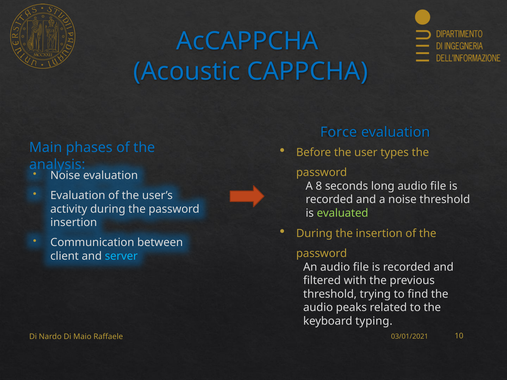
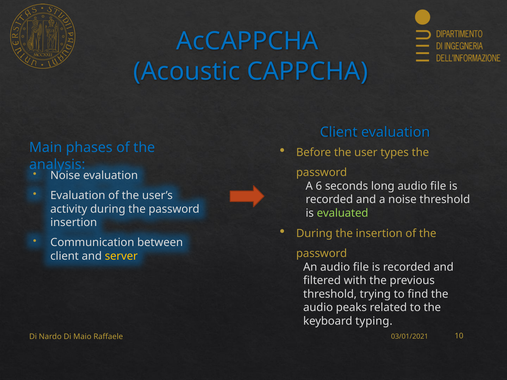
Force at (339, 132): Force -> Client
8: 8 -> 6
server colour: light blue -> yellow
